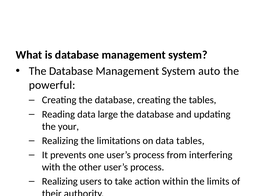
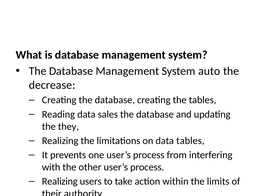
powerful: powerful -> decrease
large: large -> sales
your: your -> they
